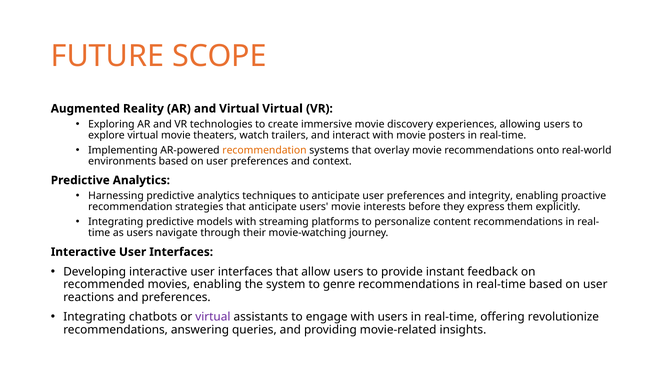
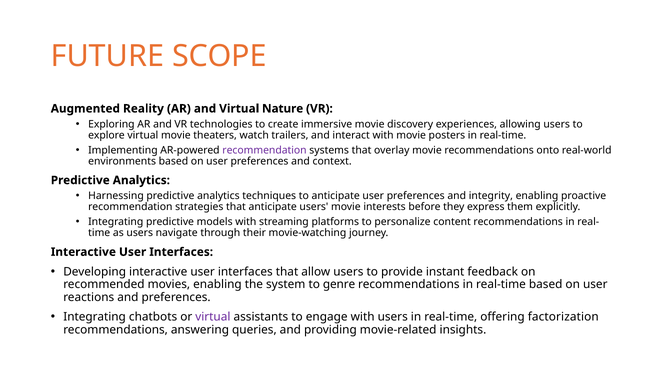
Virtual Virtual: Virtual -> Nature
recommendation at (265, 150) colour: orange -> purple
revolutionize: revolutionize -> factorization
